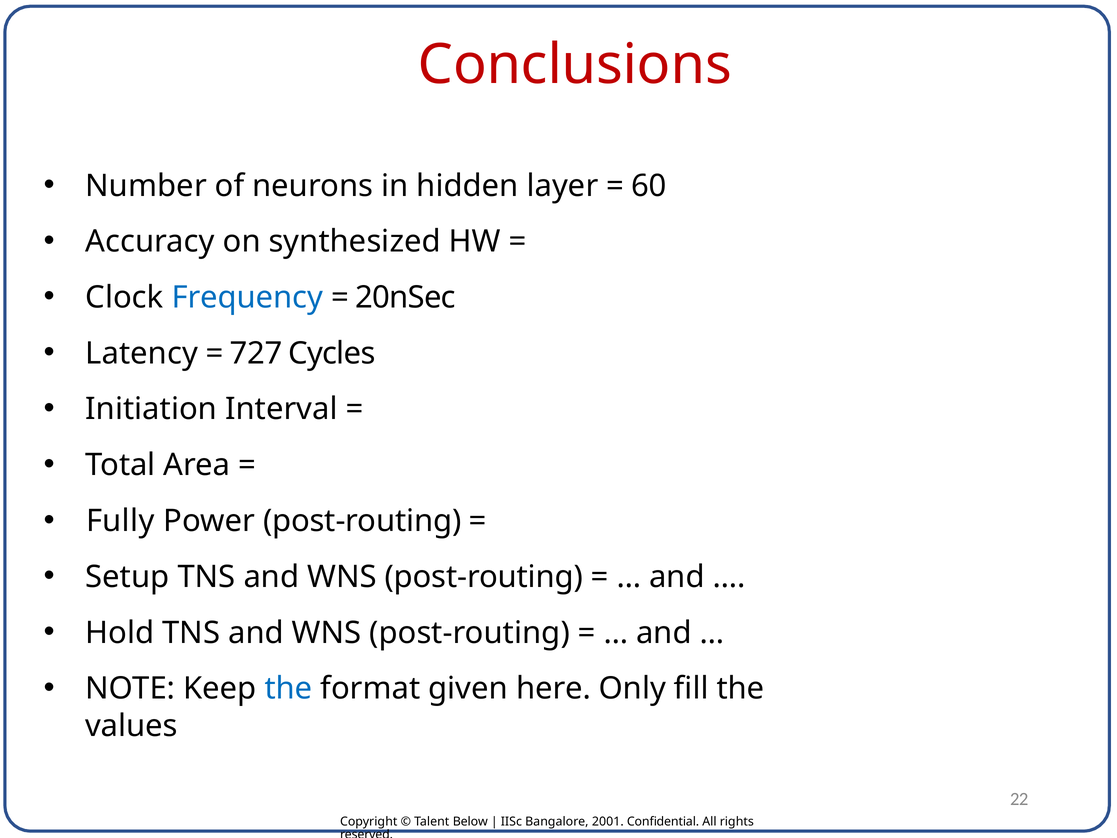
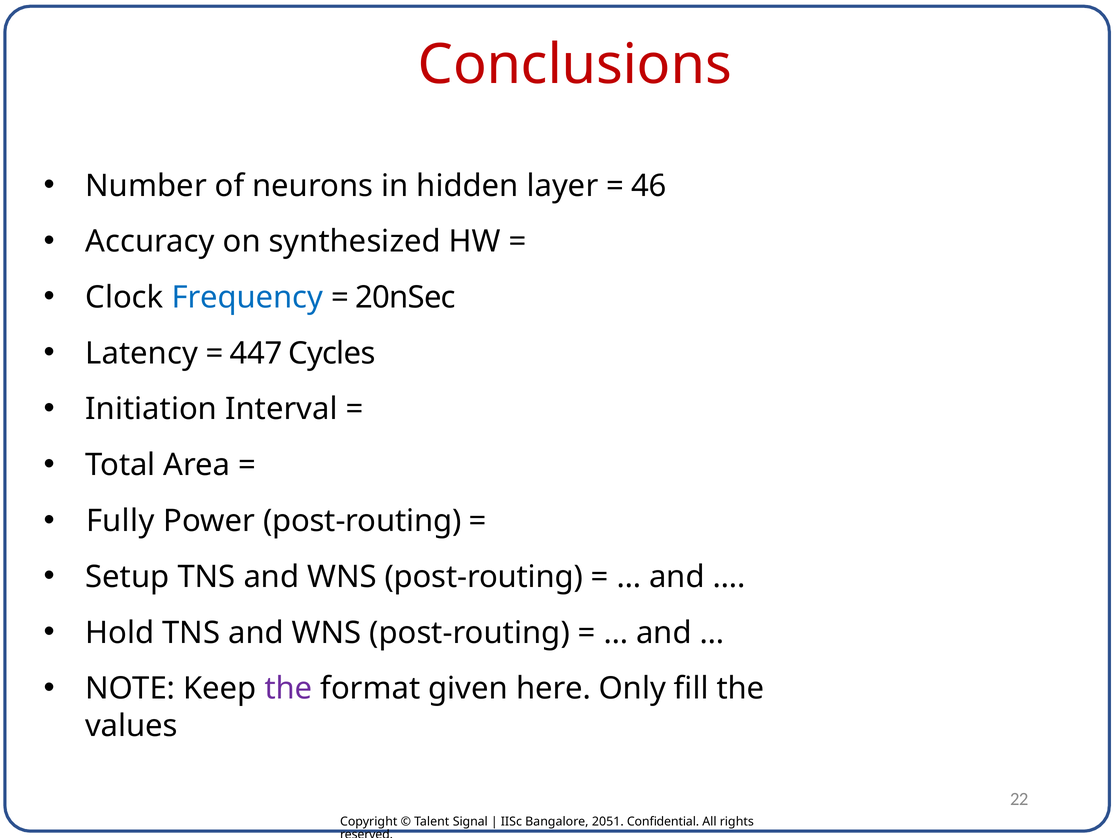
60: 60 -> 46
727: 727 -> 447
the at (289, 688) colour: blue -> purple
Below: Below -> Signal
2001: 2001 -> 2051
